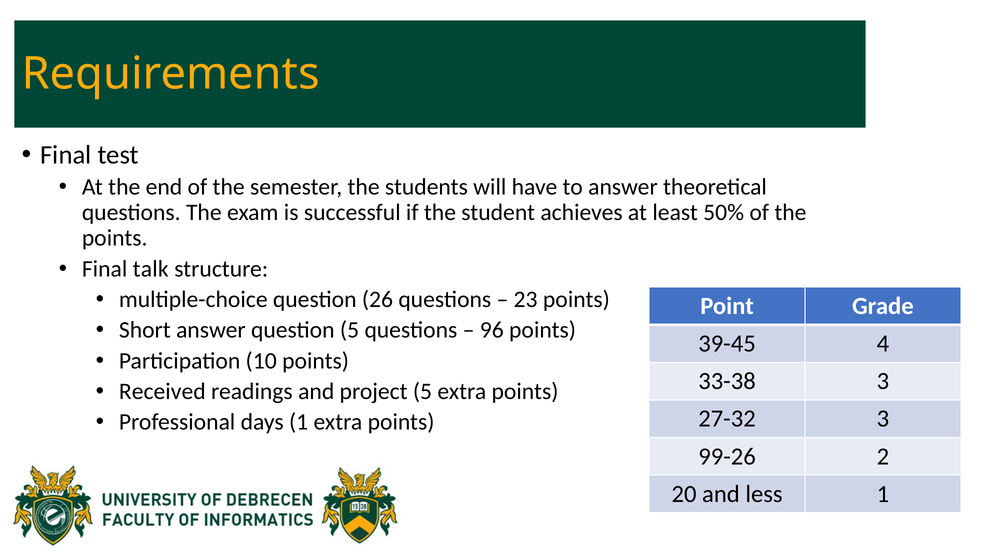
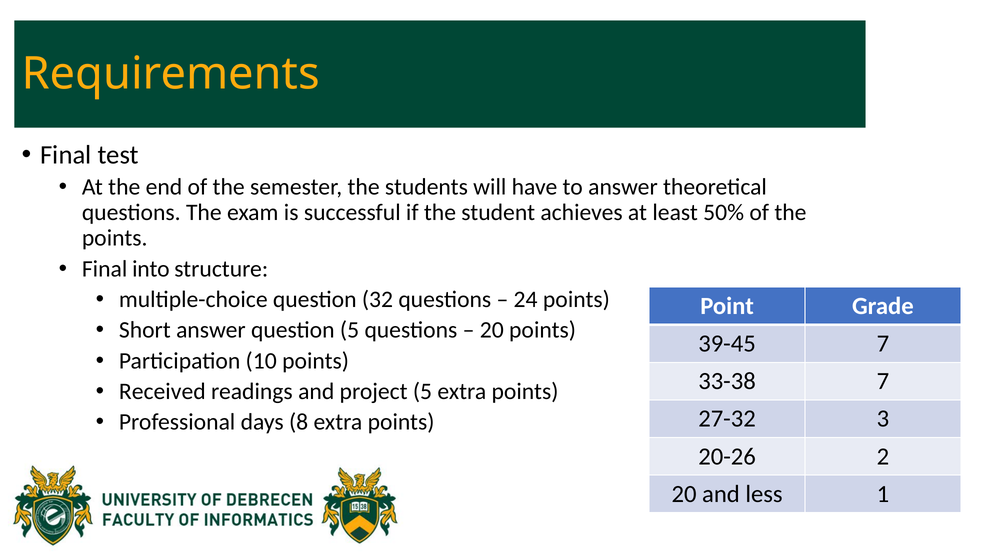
talk: talk -> into
26: 26 -> 32
23: 23 -> 24
96 at (492, 330): 96 -> 20
39-45 4: 4 -> 7
33-38 3: 3 -> 7
days 1: 1 -> 8
99-26: 99-26 -> 20-26
